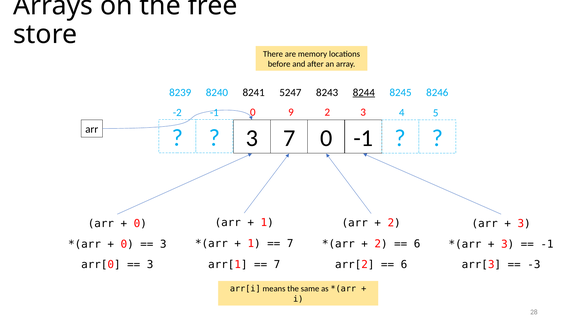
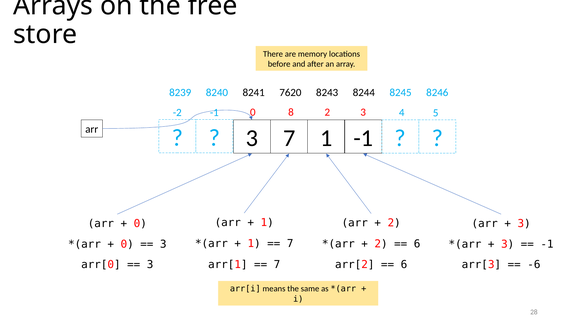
5247: 5247 -> 7620
8244 underline: present -> none
9: 9 -> 8
7 0: 0 -> 1
-3: -3 -> -6
